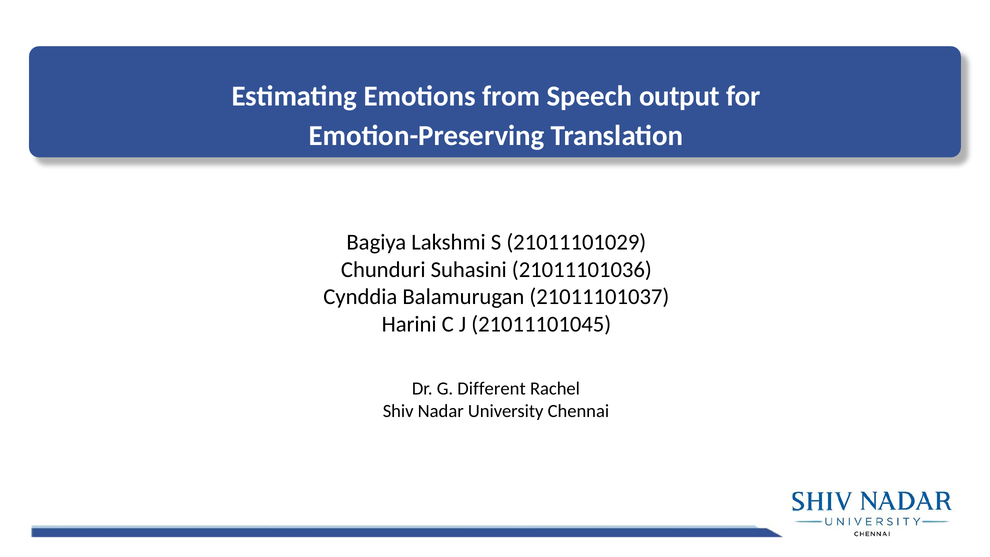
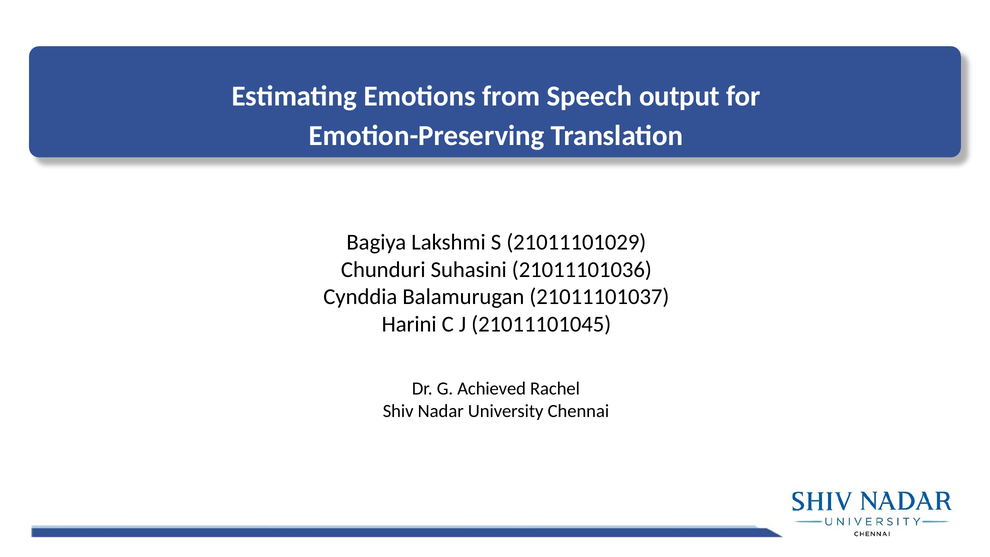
Different: Different -> Achieved
